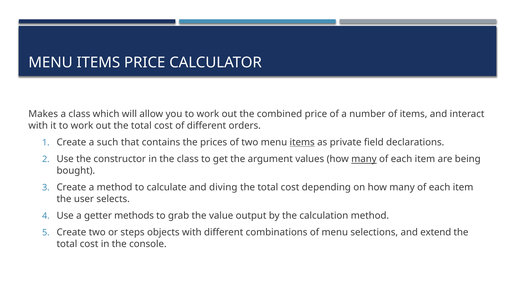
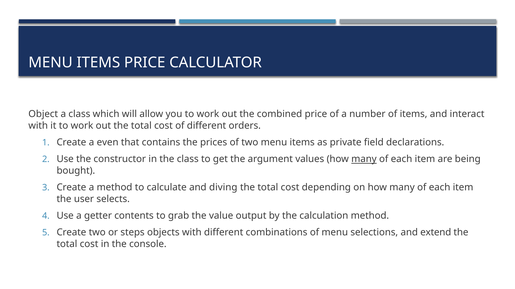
Makes: Makes -> Object
such: such -> even
items at (302, 143) underline: present -> none
methods: methods -> contents
